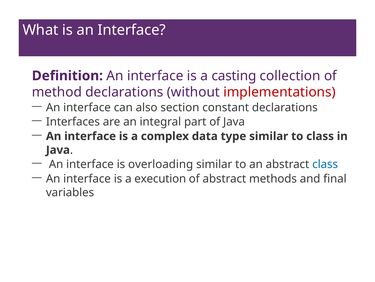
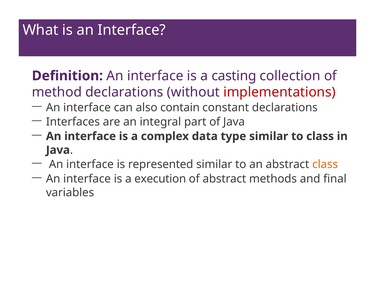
section: section -> contain
overloading: overloading -> represented
class at (325, 164) colour: blue -> orange
